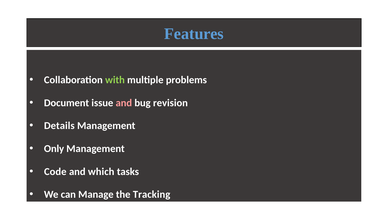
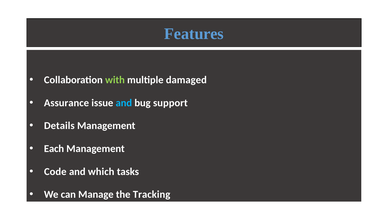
problems: problems -> damaged
Document: Document -> Assurance
and at (124, 103) colour: pink -> light blue
revision: revision -> support
Only: Only -> Each
